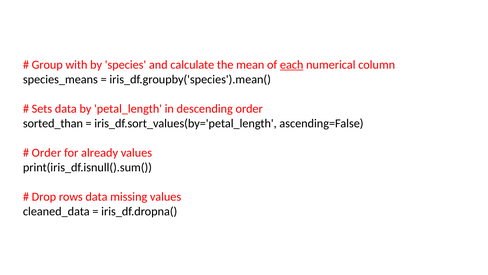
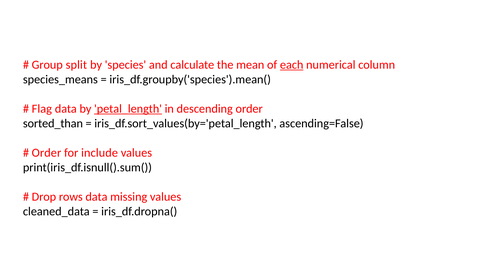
with: with -> split
Sets: Sets -> Flag
petal_length underline: none -> present
already: already -> include
